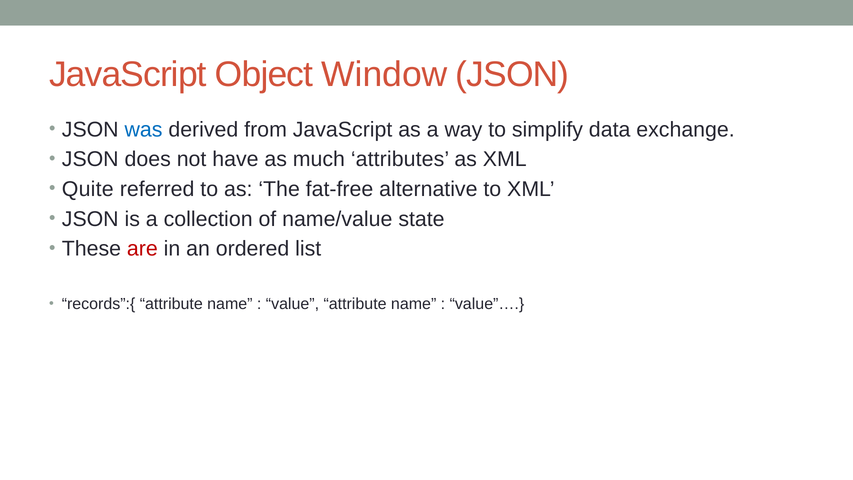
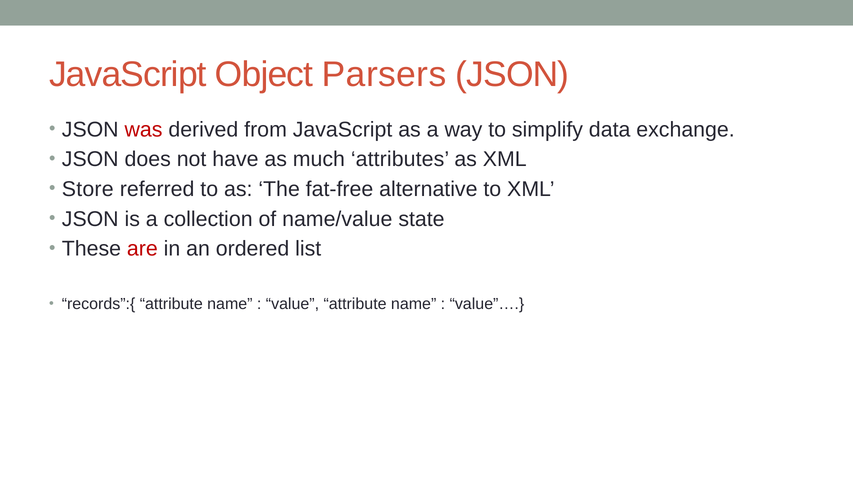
Window: Window -> Parsers
was colour: blue -> red
Quite: Quite -> Store
